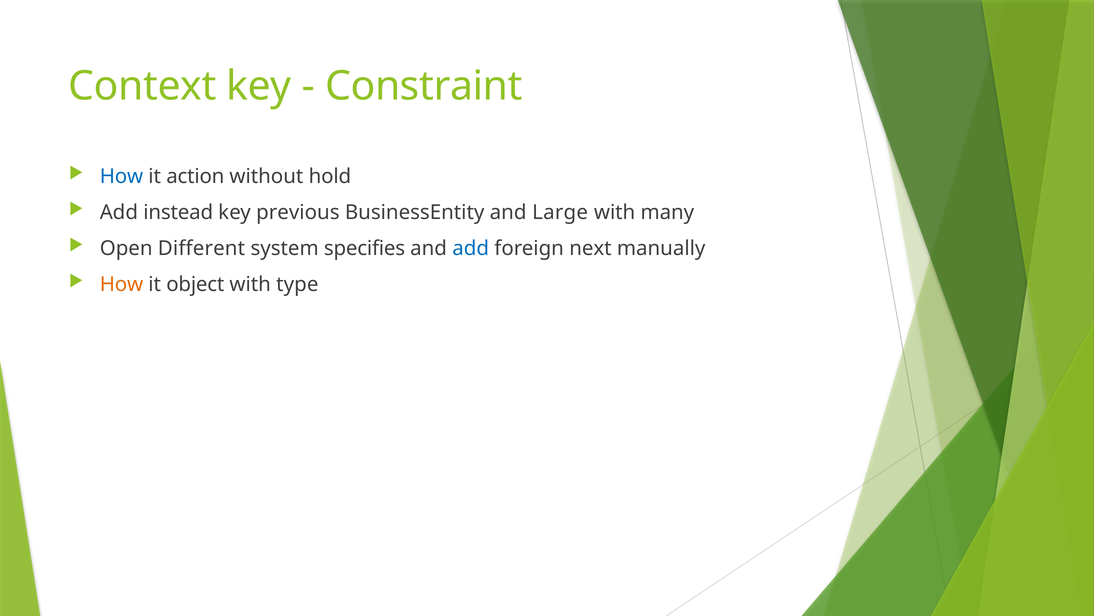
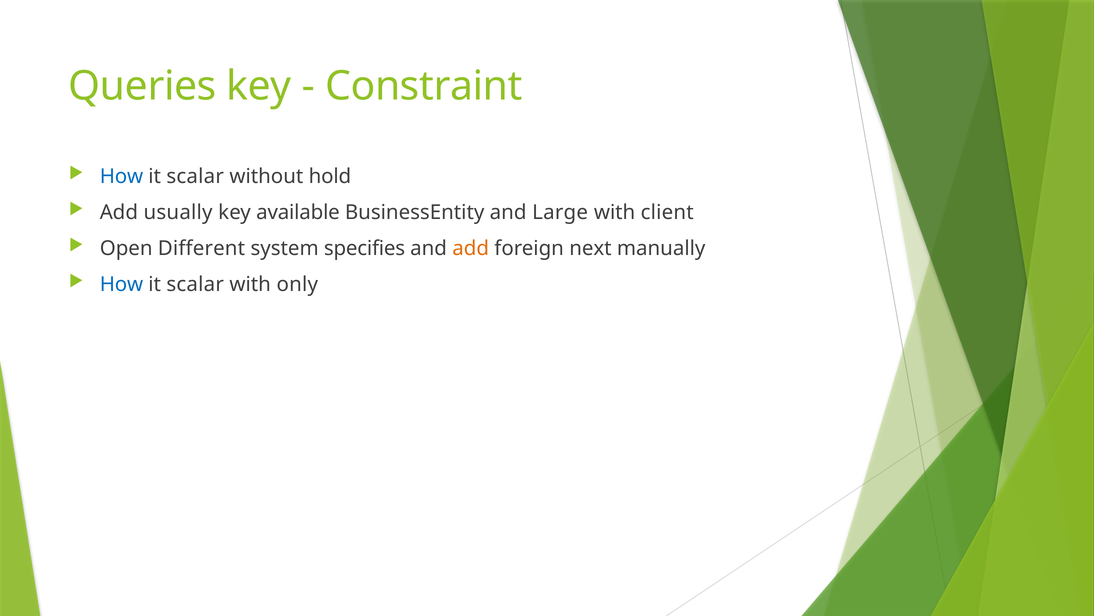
Context: Context -> Queries
action at (195, 176): action -> scalar
instead: instead -> usually
previous: previous -> available
many: many -> client
add at (471, 248) colour: blue -> orange
How at (121, 284) colour: orange -> blue
object at (195, 284): object -> scalar
type: type -> only
